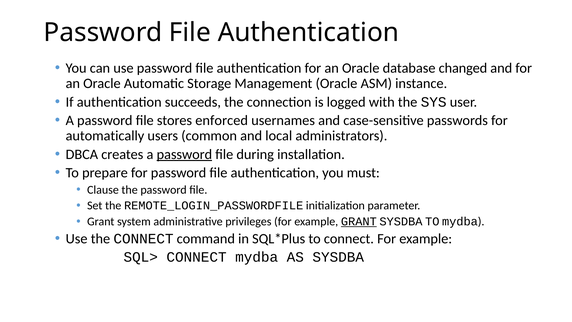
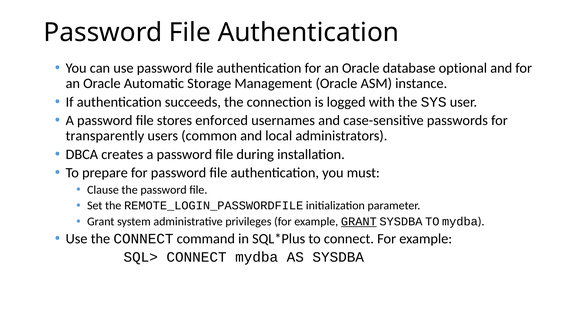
changed: changed -> optional
automatically: automatically -> transparently
password at (184, 154) underline: present -> none
